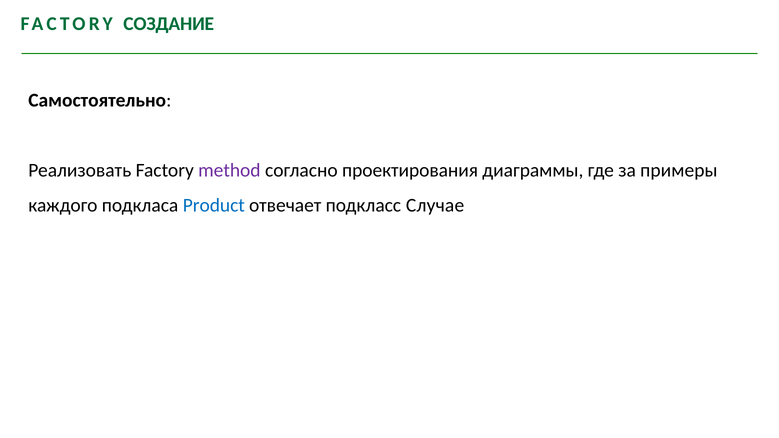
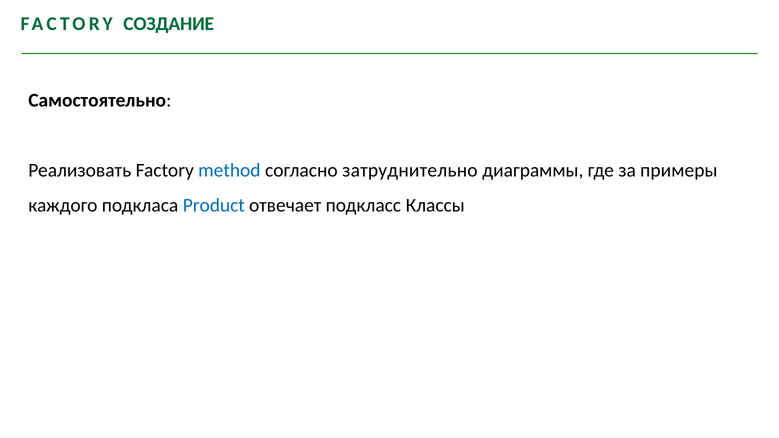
method colour: purple -> blue
проектирования: проектирования -> затруднительно
Случае: Случае -> Классы
